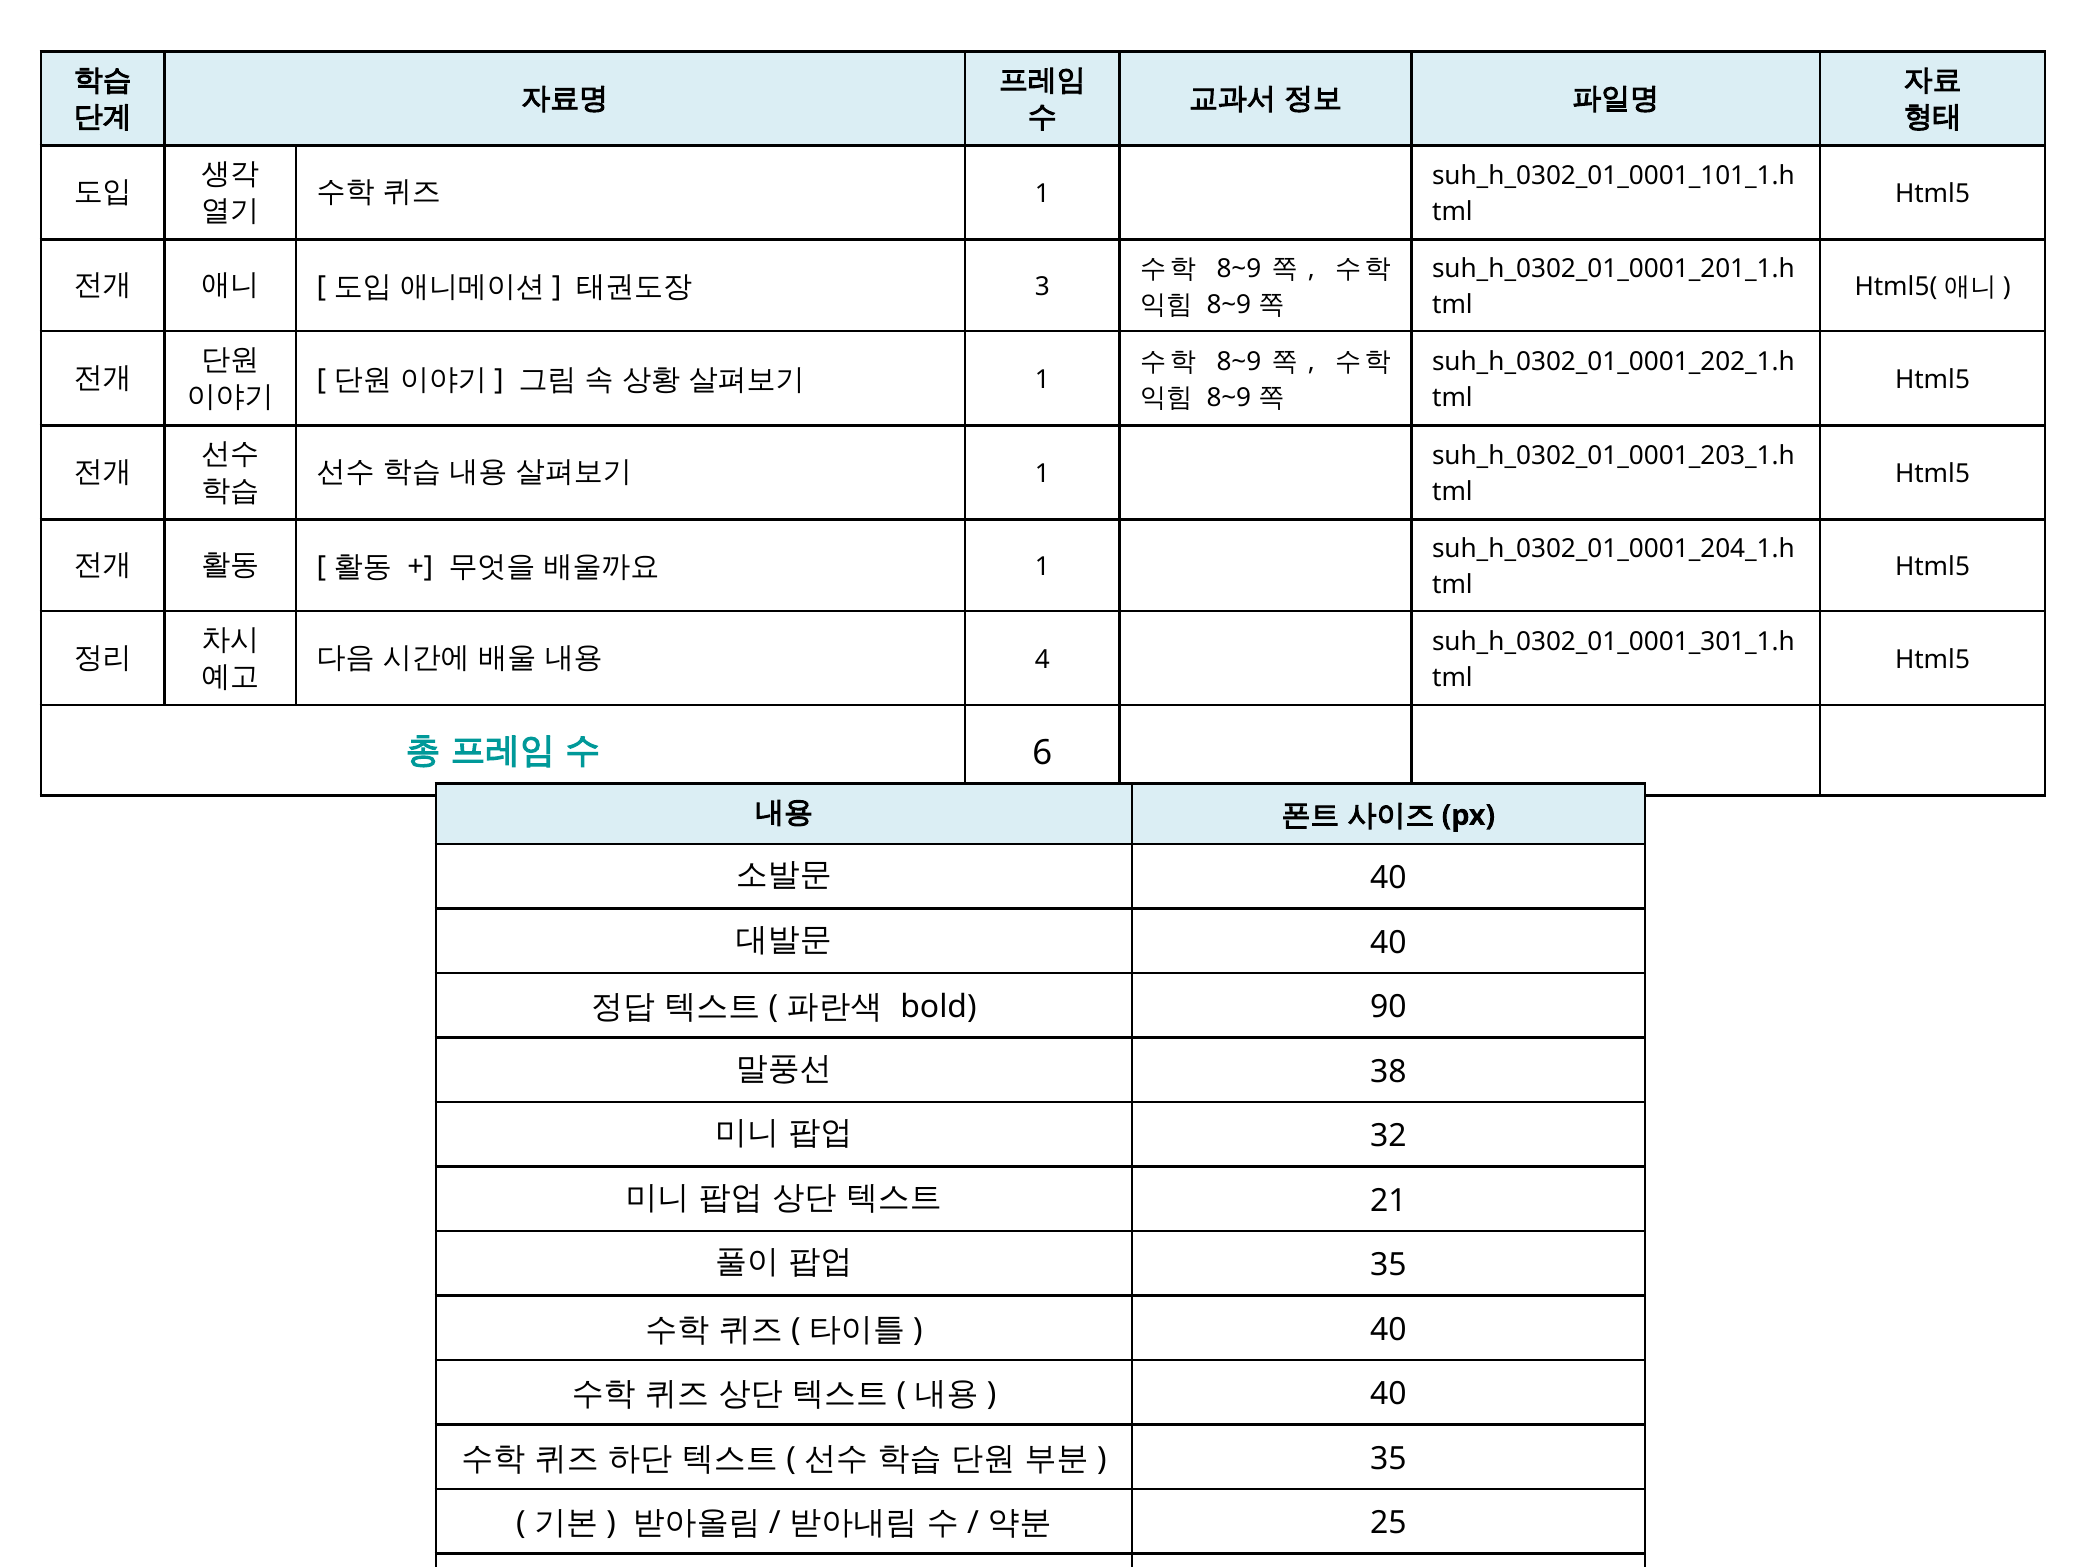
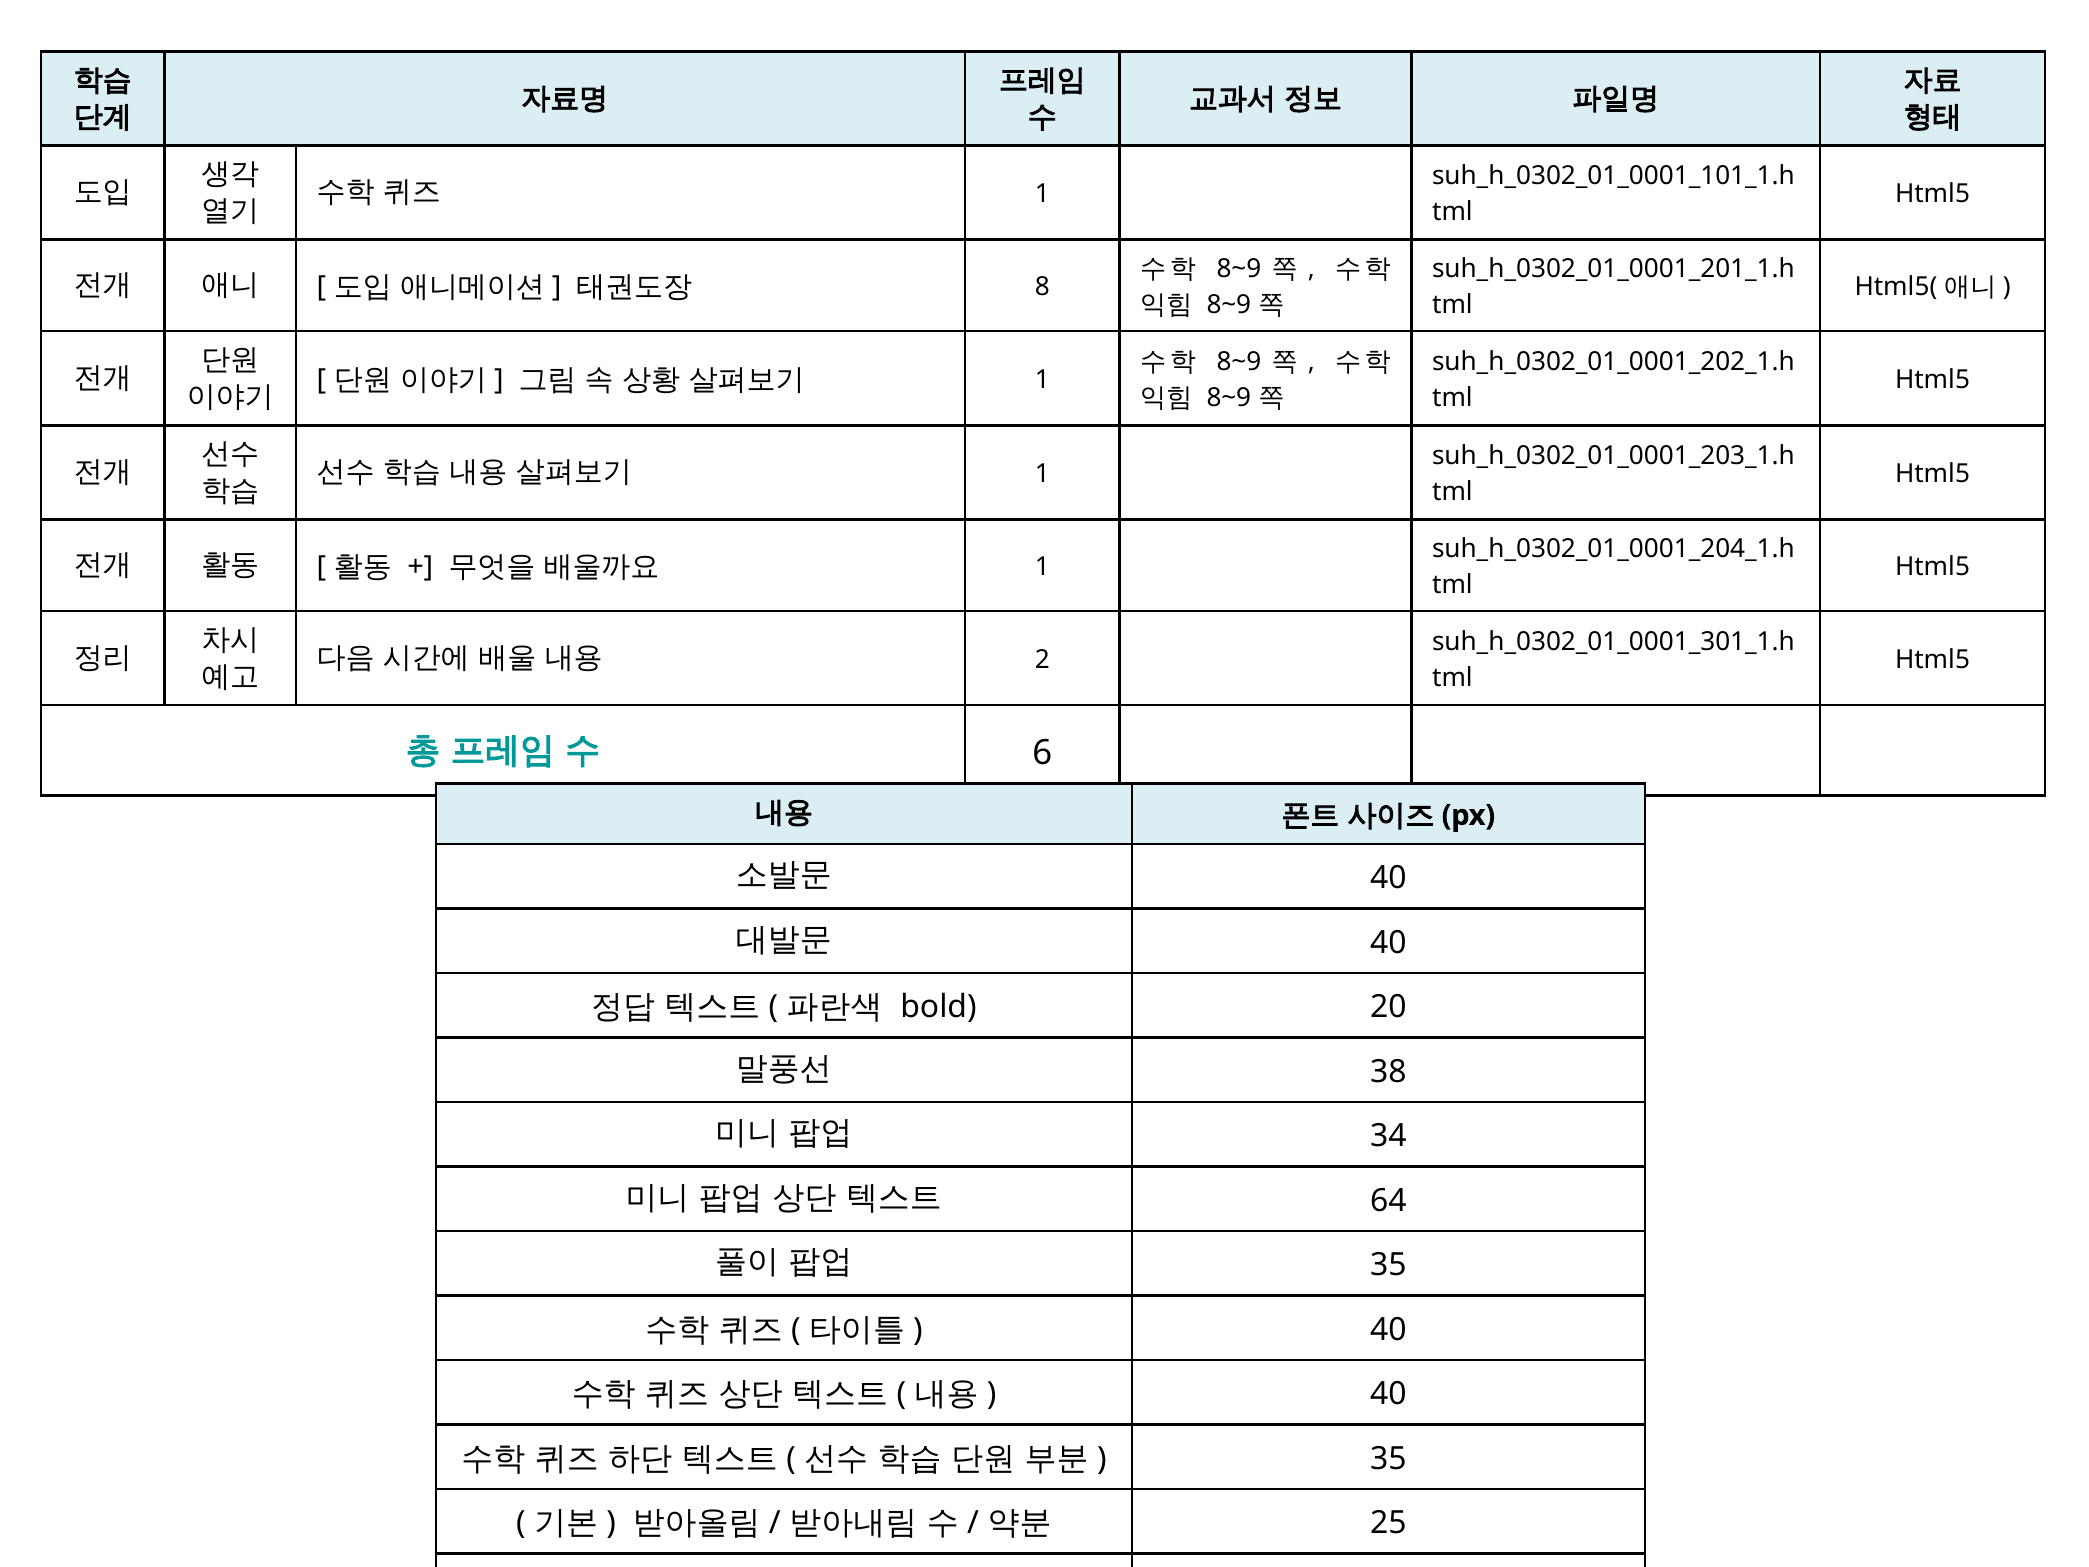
3: 3 -> 8
4: 4 -> 2
bold 90: 90 -> 20
32: 32 -> 34
21: 21 -> 64
